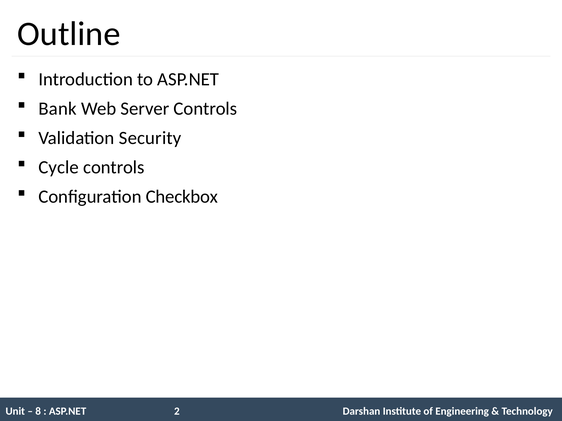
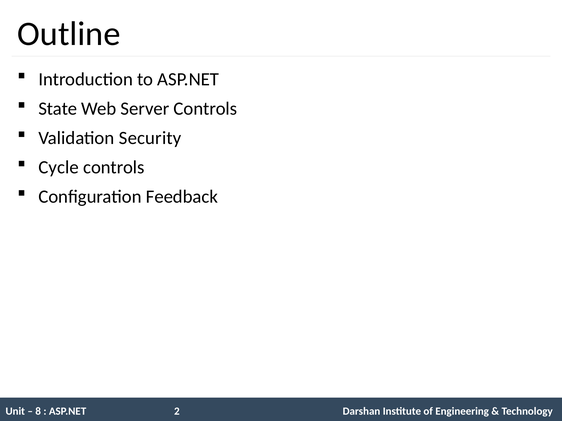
Bank: Bank -> State
Checkbox: Checkbox -> Feedback
